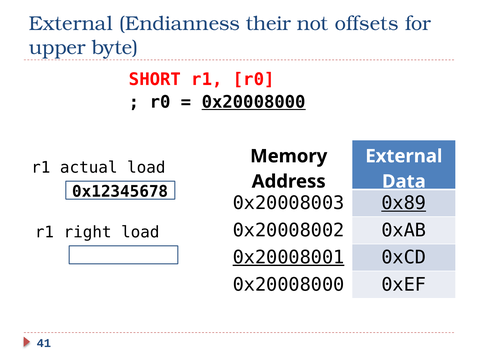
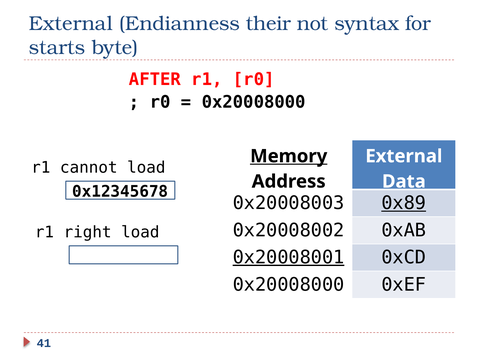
offsets: offsets -> syntax
upper: upper -> starts
SHORT: SHORT -> AFTER
0x20008000 at (254, 102) underline: present -> none
Memory underline: none -> present
actual: actual -> cannot
